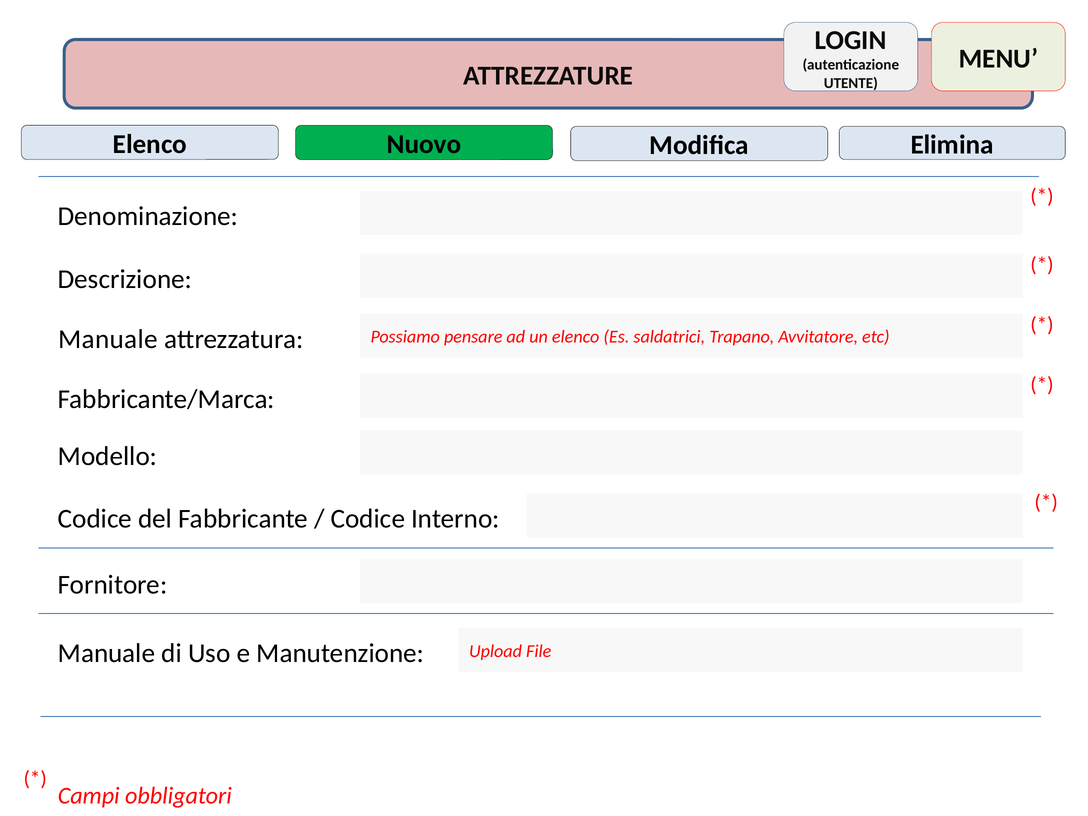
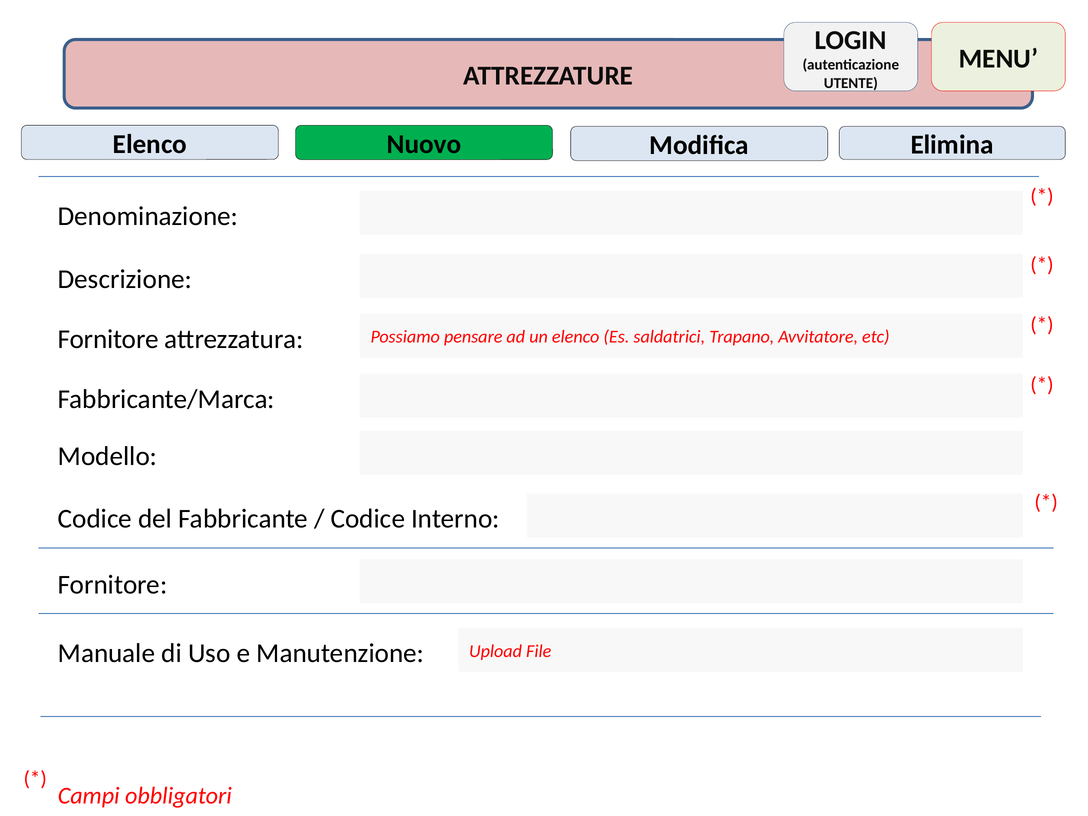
Manuale at (108, 339): Manuale -> Fornitore
